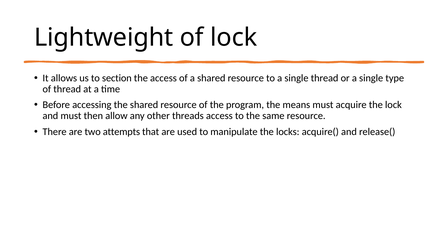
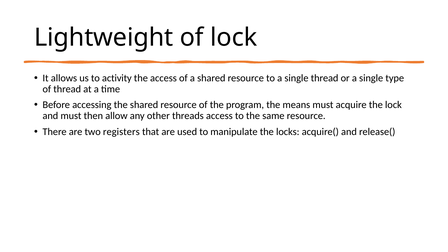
section: section -> activity
attempts: attempts -> registers
